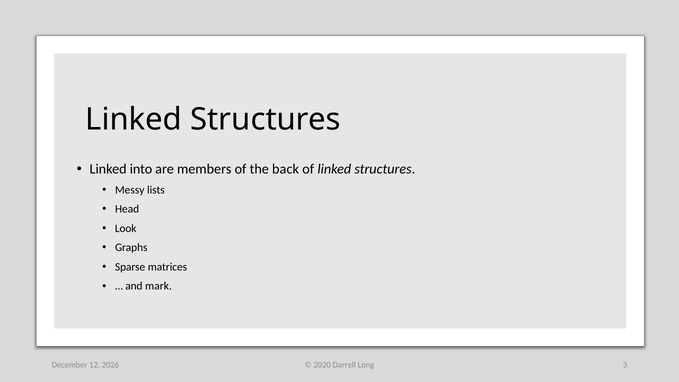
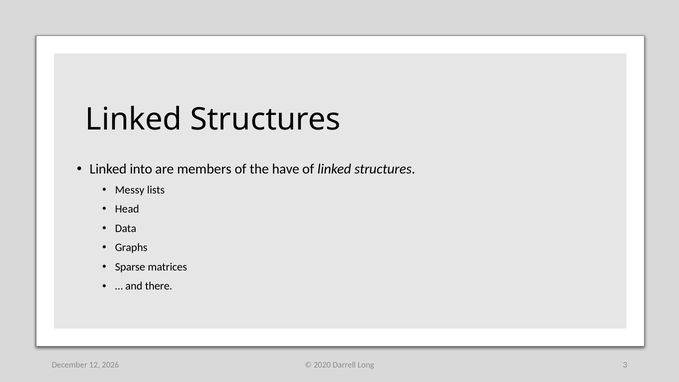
back: back -> have
Look: Look -> Data
mark: mark -> there
